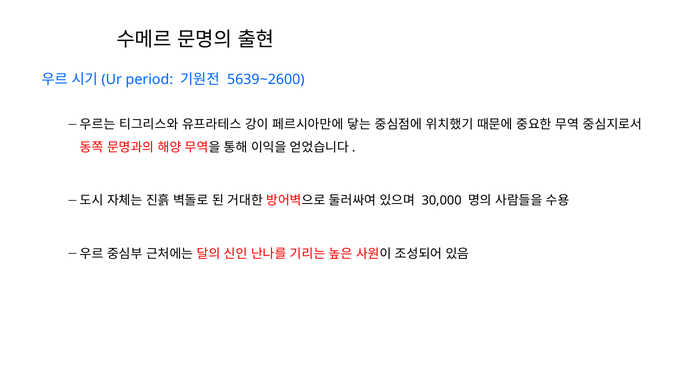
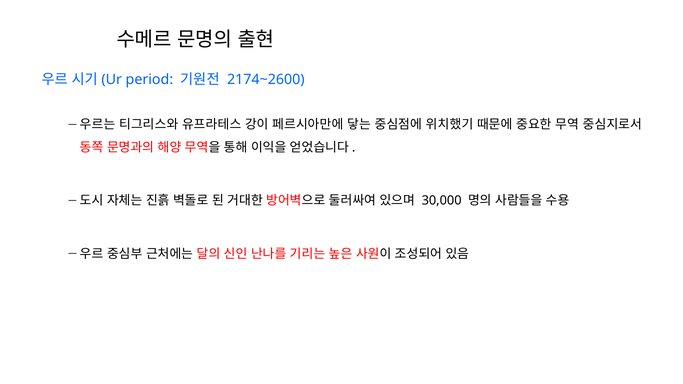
5639~2600: 5639~2600 -> 2174~2600
